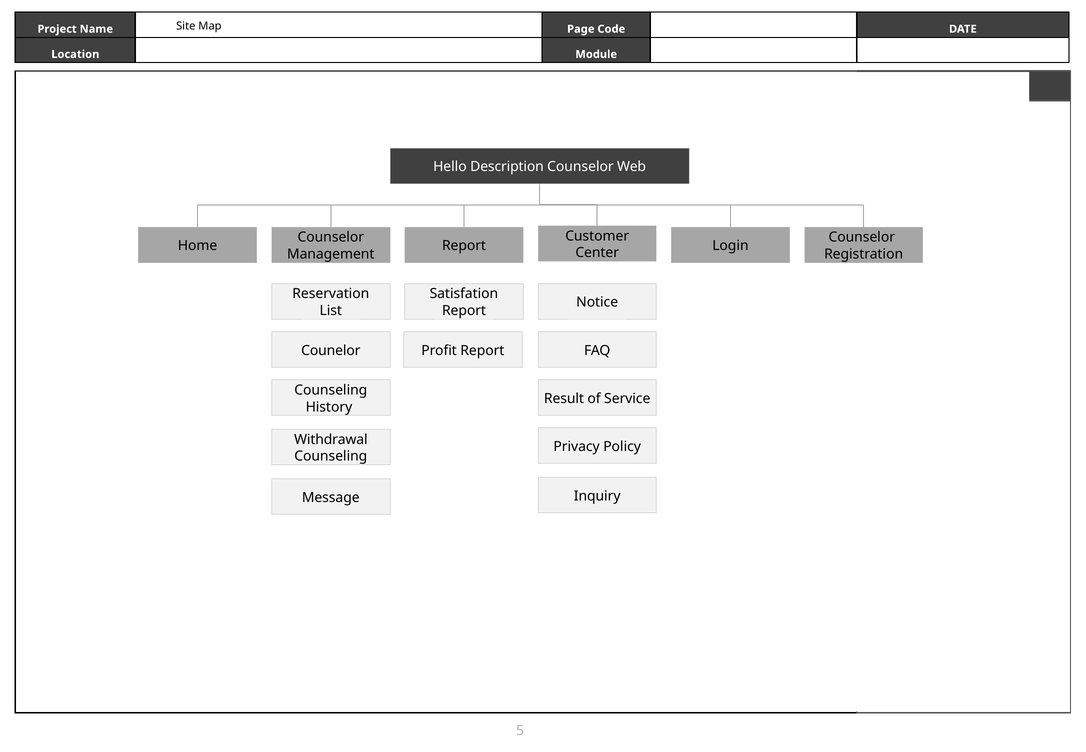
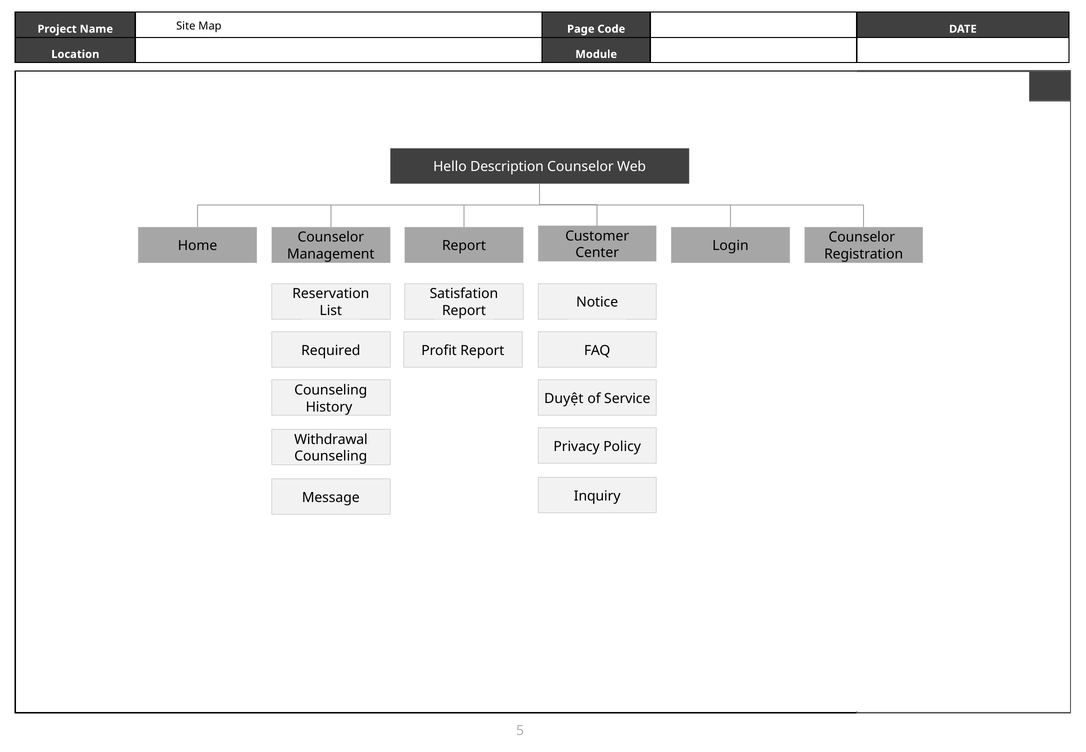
Counelor: Counelor -> Required
Result: Result -> Duyệt
